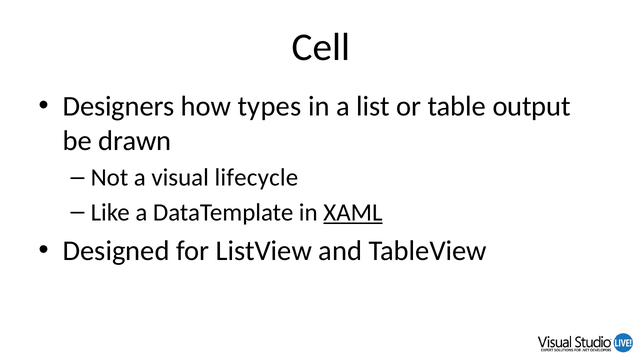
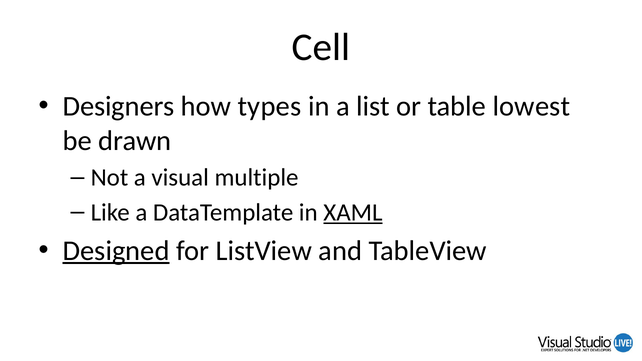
output: output -> lowest
lifecycle: lifecycle -> multiple
Designed underline: none -> present
